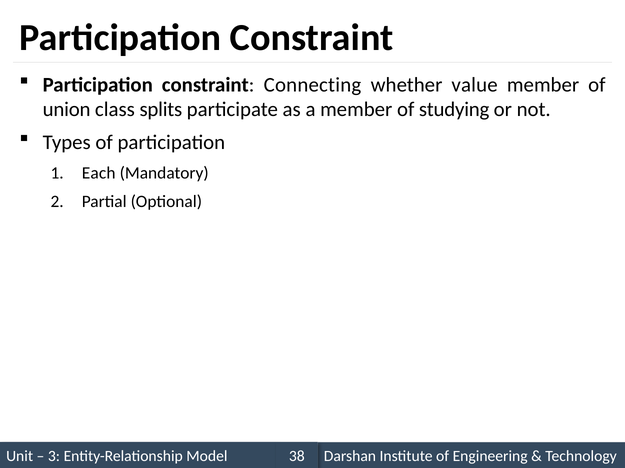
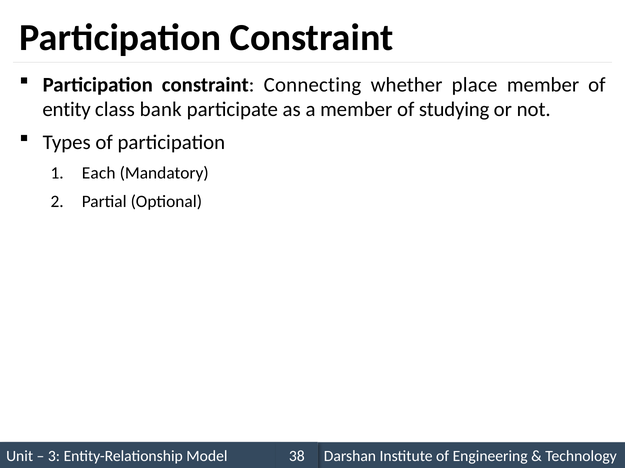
value: value -> place
union: union -> entity
splits: splits -> bank
